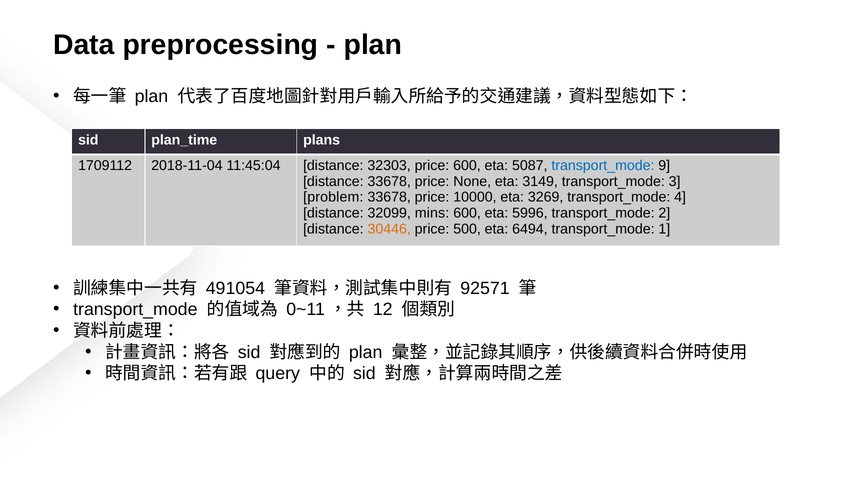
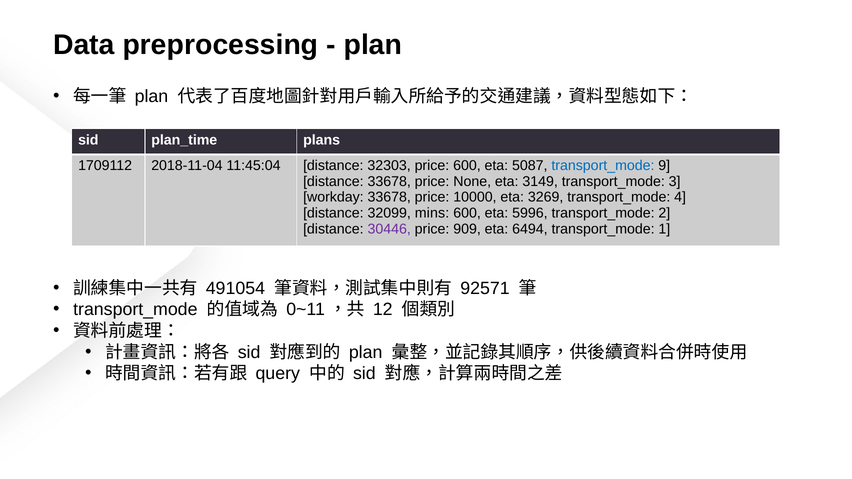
problem: problem -> workday
30446 colour: orange -> purple
500: 500 -> 909
